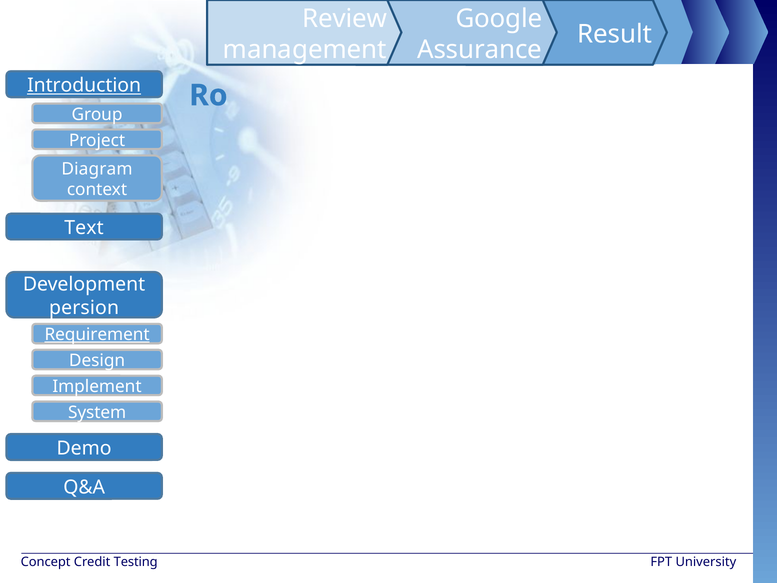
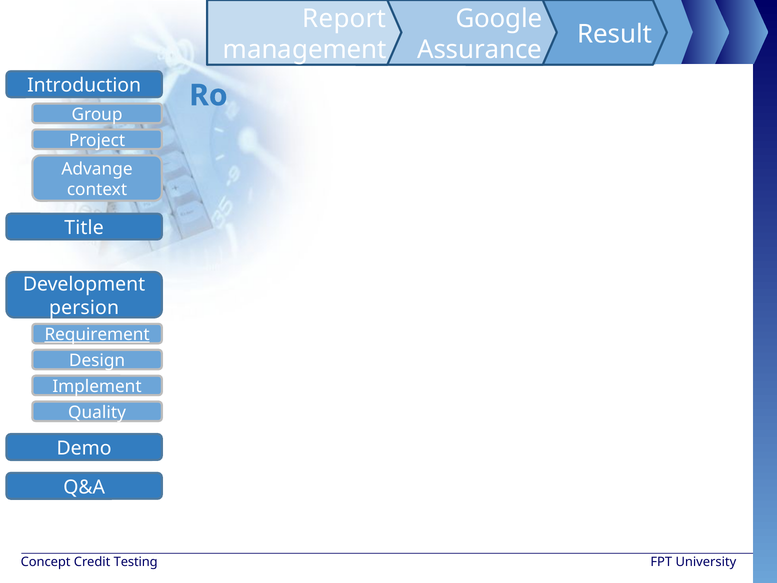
Review: Review -> Report
Introduction underline: present -> none
Diagram: Diagram -> Advange
Text: Text -> Title
System: System -> Quality
